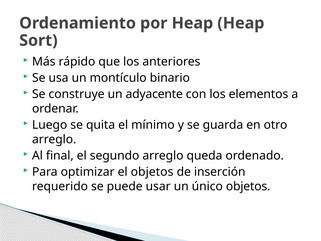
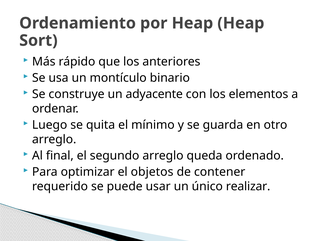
inserción: inserción -> contener
único objetos: objetos -> realizar
